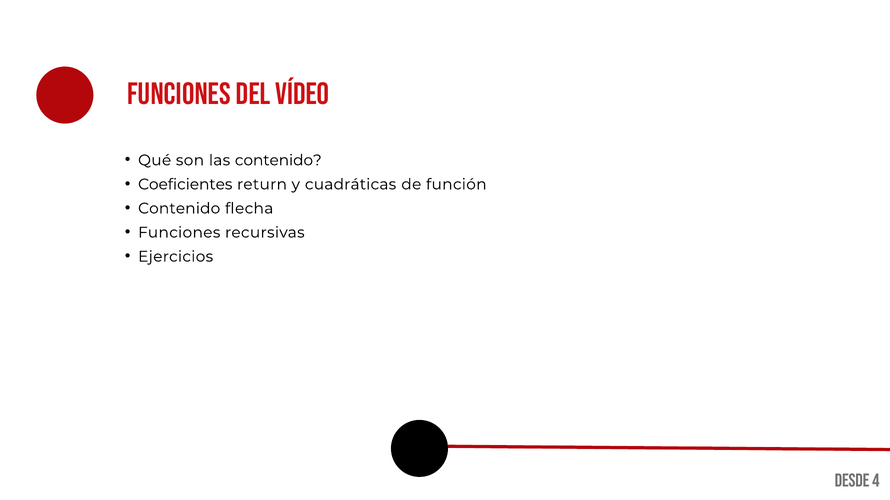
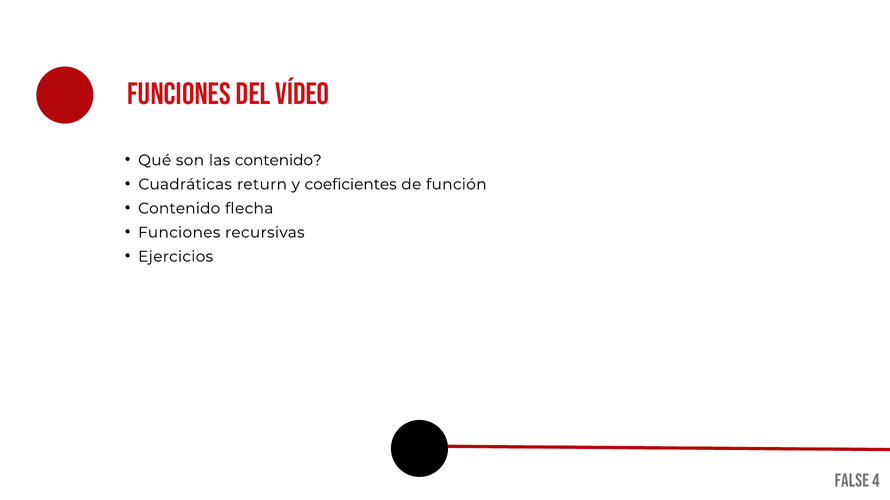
Coeficientes: Coeficientes -> Cuadráticas
cuadráticas: cuadráticas -> coeficientes
Desde: Desde -> False
